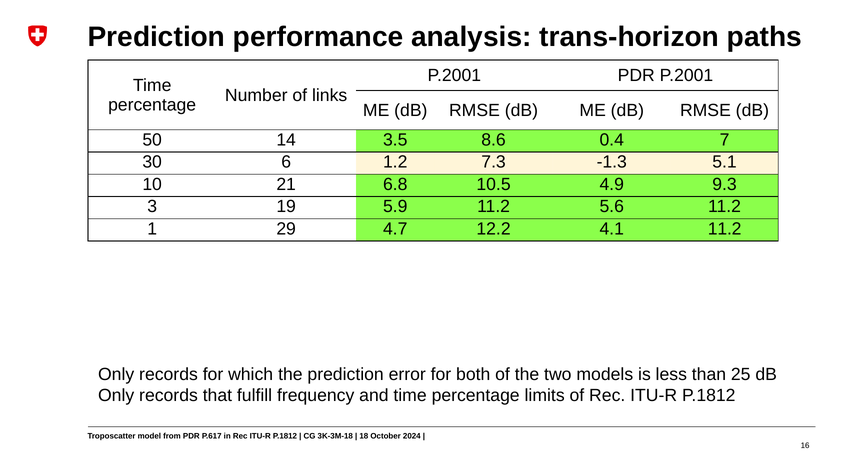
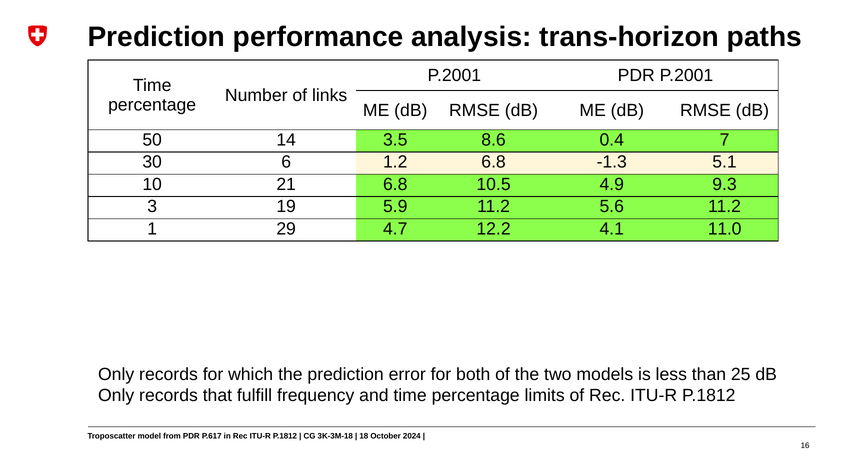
1.2 7.3: 7.3 -> 6.8
4.1 11.2: 11.2 -> 11.0
